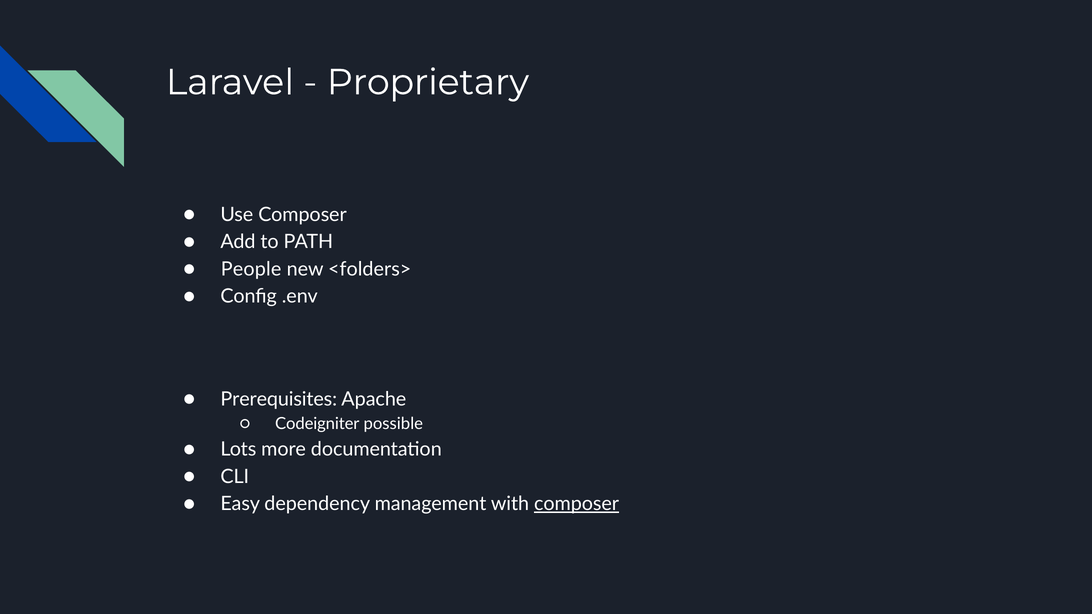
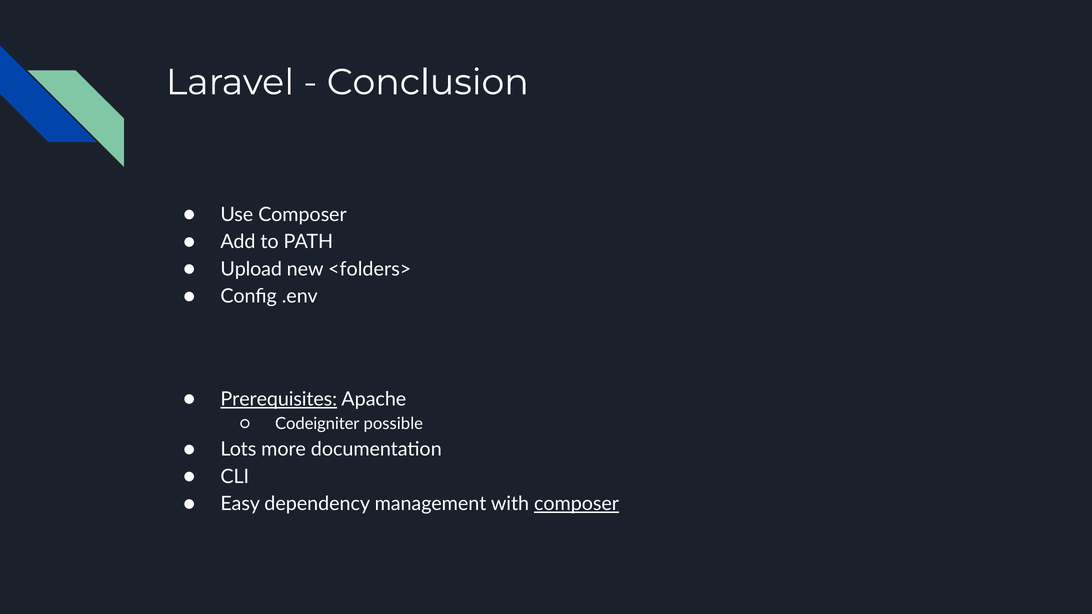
Proprietary: Proprietary -> Conclusion
People: People -> Upload
Prerequisites underline: none -> present
